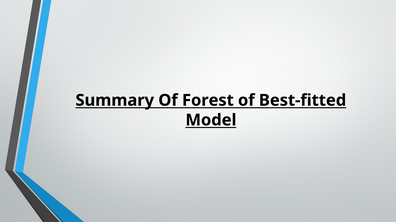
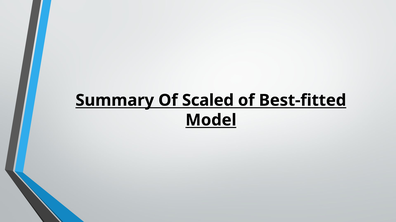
Forest: Forest -> Scaled
